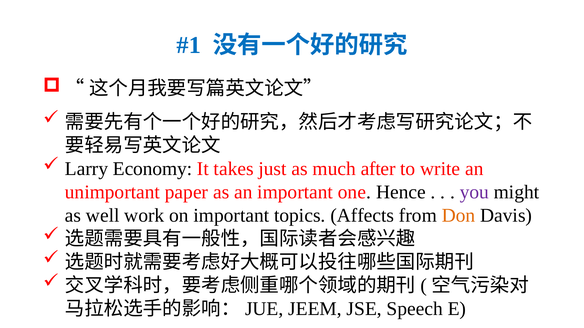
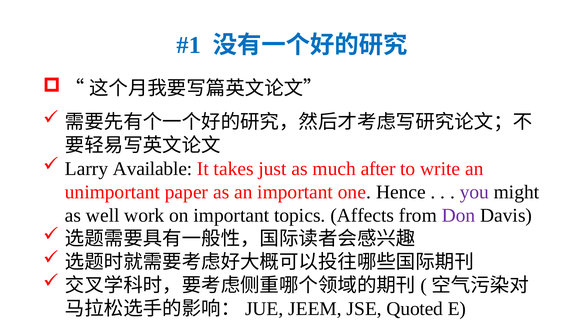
Economy: Economy -> Available
Don colour: orange -> purple
Speech: Speech -> Quoted
